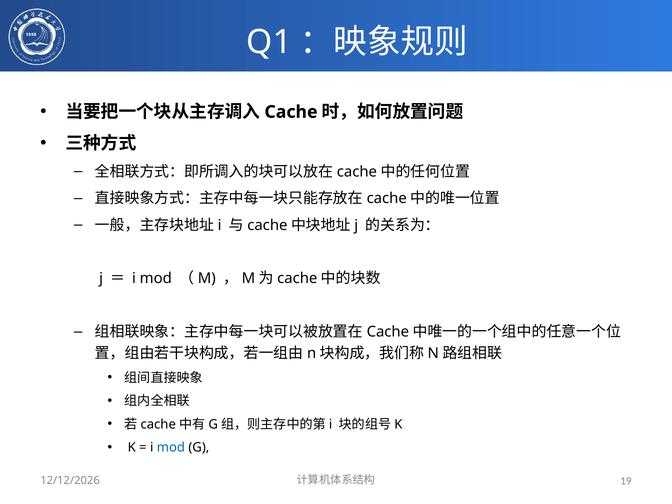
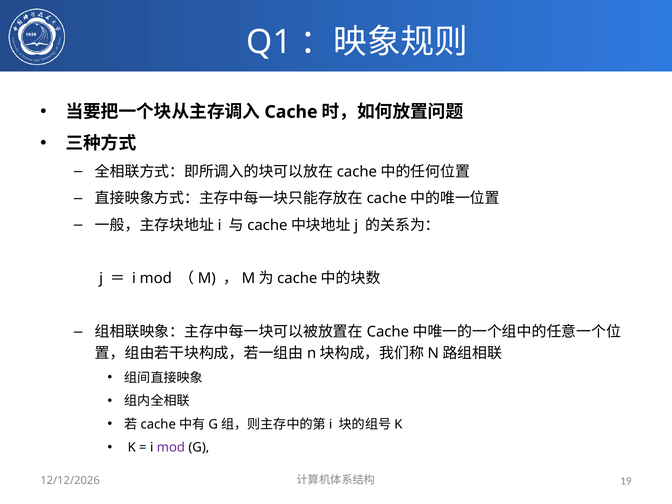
mod at (171, 448) colour: blue -> purple
